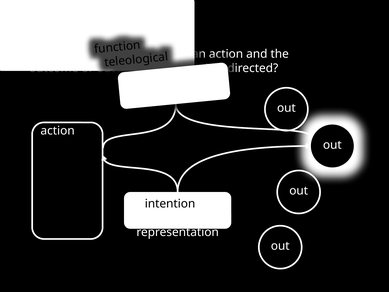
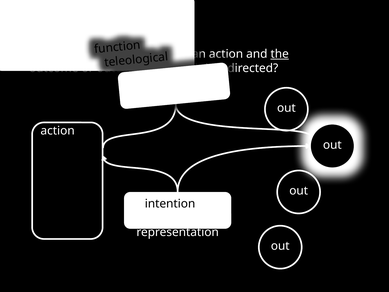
the at (280, 54) underline: none -> present
